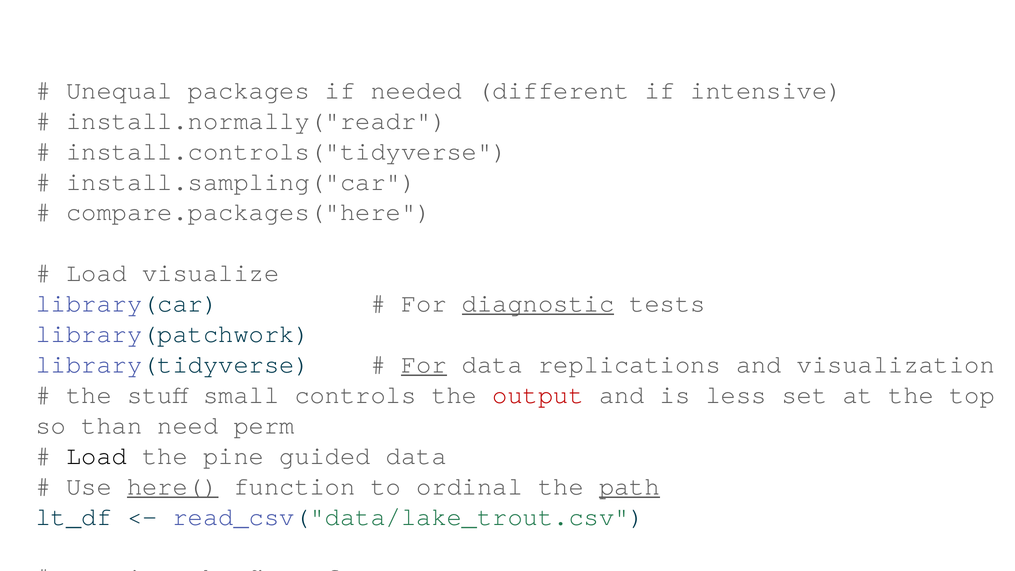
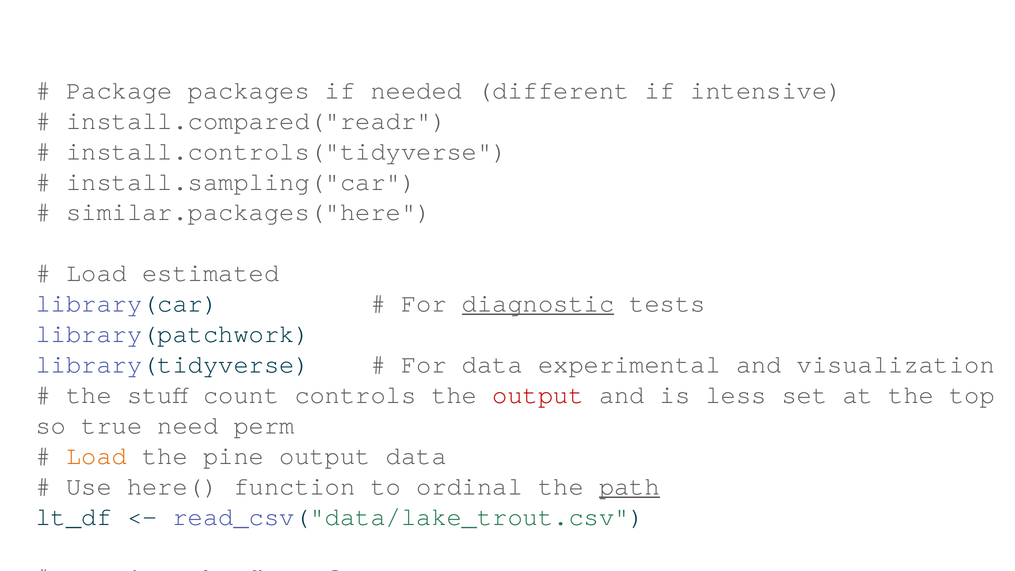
Unequal: Unequal -> Package
install.normally("readr: install.normally("readr -> install.compared("readr
compare.packages("here: compare.packages("here -> similar.packages("here
visualize: visualize -> estimated
For at (424, 364) underline: present -> none
replications: replications -> experimental
small: small -> count
than: than -> true
Load at (97, 456) colour: black -> orange
pine guided: guided -> output
here( underline: present -> none
